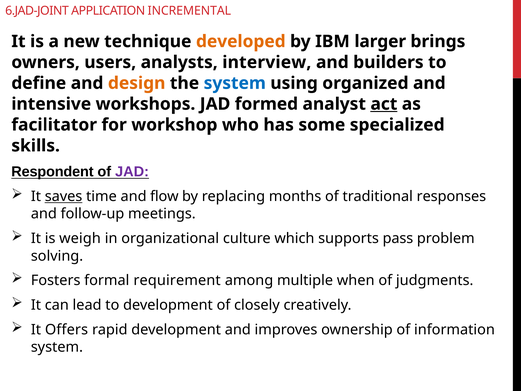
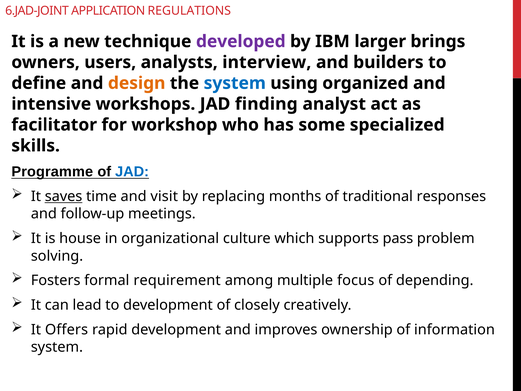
INCREMENTAL: INCREMENTAL -> REGULATIONS
developed colour: orange -> purple
formed: formed -> finding
act underline: present -> none
Respondent: Respondent -> Programme
JAD at (132, 172) colour: purple -> blue
flow: flow -> visit
weigh: weigh -> house
when: when -> focus
judgments: judgments -> depending
